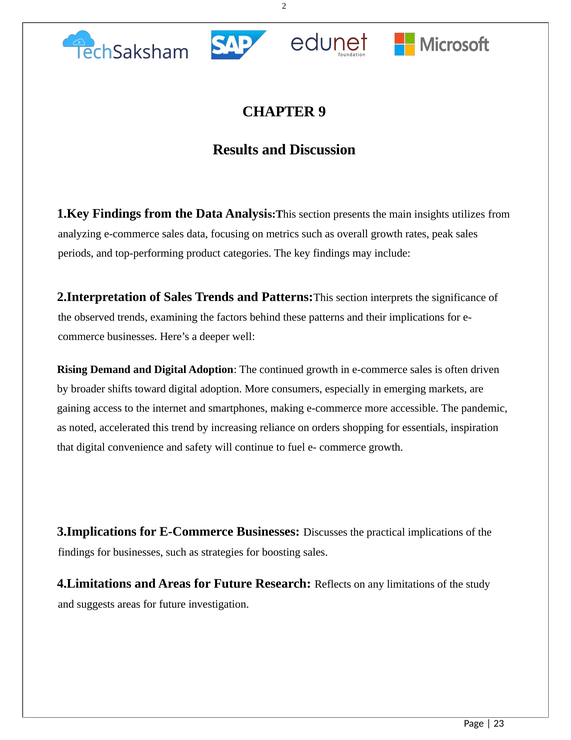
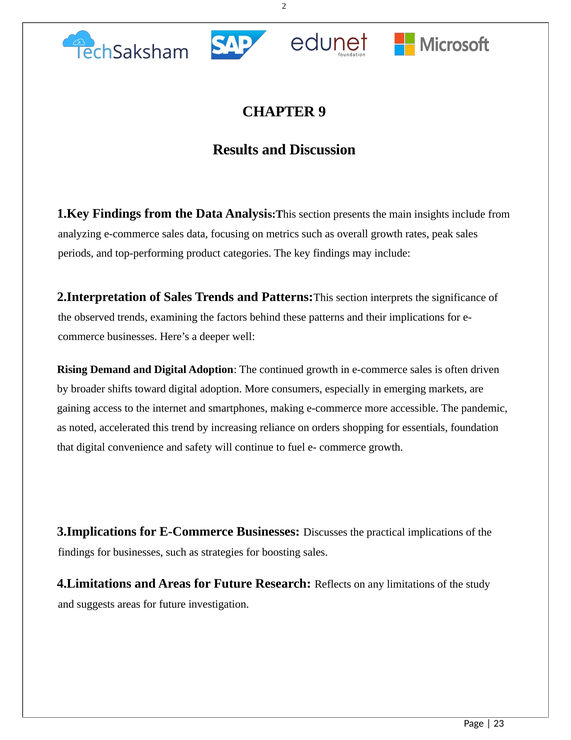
insights utilizes: utilizes -> include
inspiration: inspiration -> foundation
